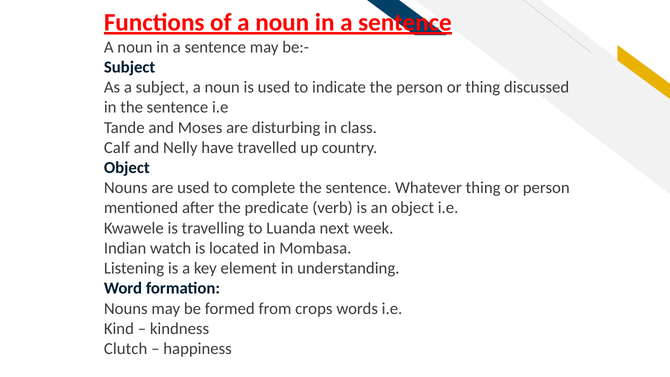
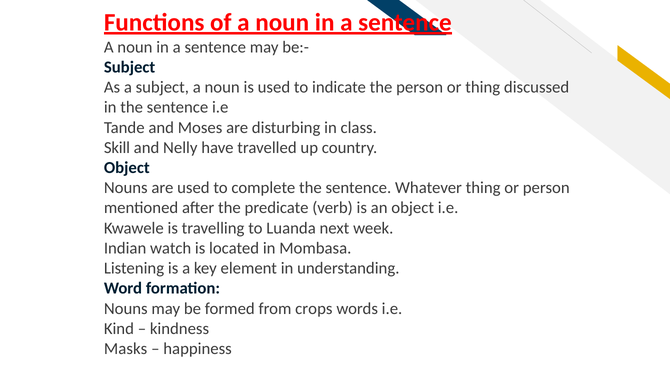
Calf: Calf -> Skill
Clutch: Clutch -> Masks
